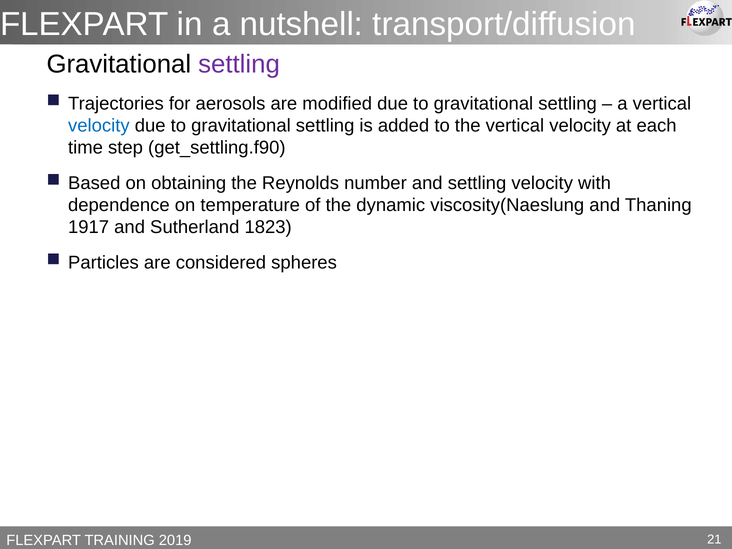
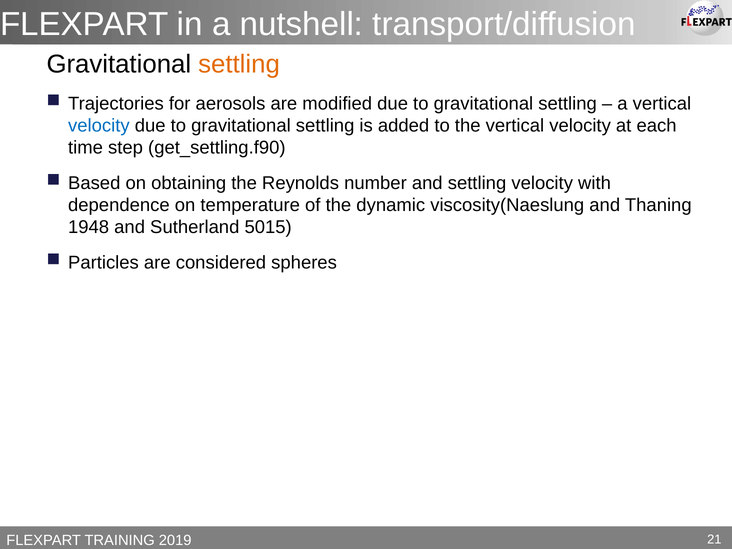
settling at (239, 64) colour: purple -> orange
1917: 1917 -> 1948
1823: 1823 -> 5015
